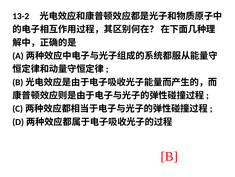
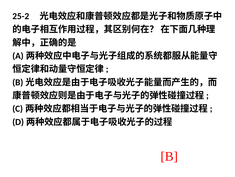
13-2: 13-2 -> 25-2
